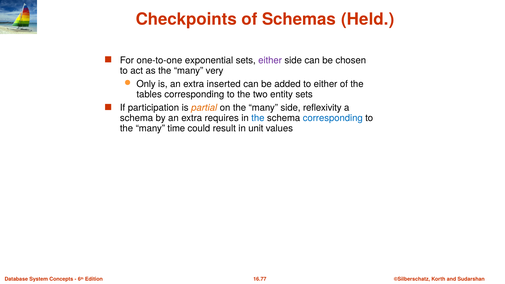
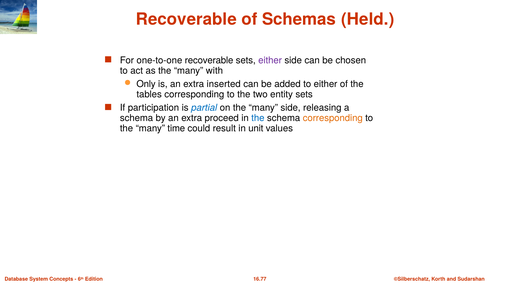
Checkpoints at (186, 19): Checkpoints -> Recoverable
one-to-one exponential: exponential -> recoverable
very: very -> with
partial colour: orange -> blue
reflexivity: reflexivity -> releasing
requires: requires -> proceed
corresponding at (333, 118) colour: blue -> orange
